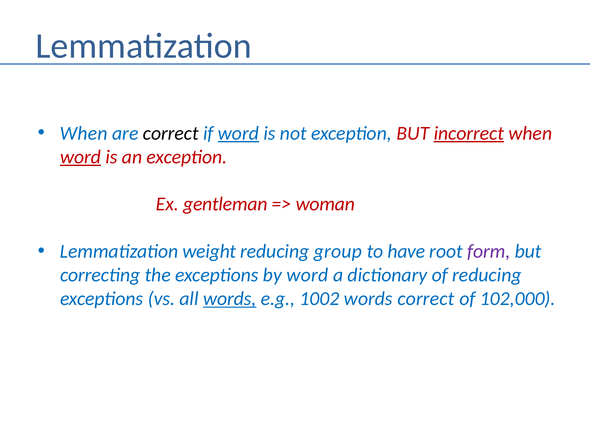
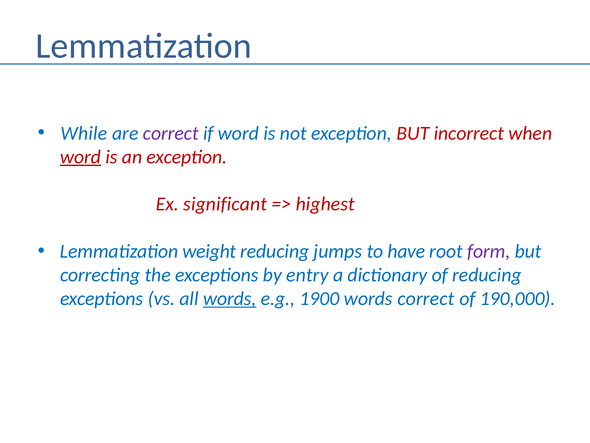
When at (84, 133): When -> While
correct at (171, 133) colour: black -> purple
word at (238, 133) underline: present -> none
incorrect underline: present -> none
gentleman: gentleman -> significant
woman: woman -> highest
group: group -> jumps
by word: word -> entry
1002: 1002 -> 1900
102,000: 102,000 -> 190,000
